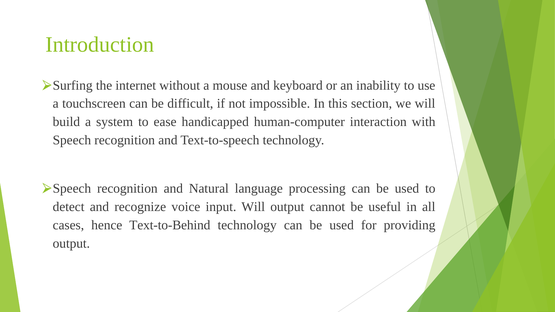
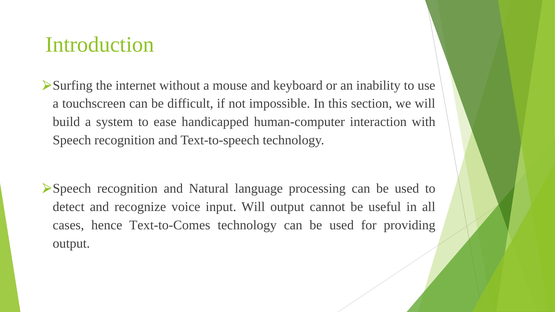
Text-to-Behind: Text-to-Behind -> Text-to-Comes
